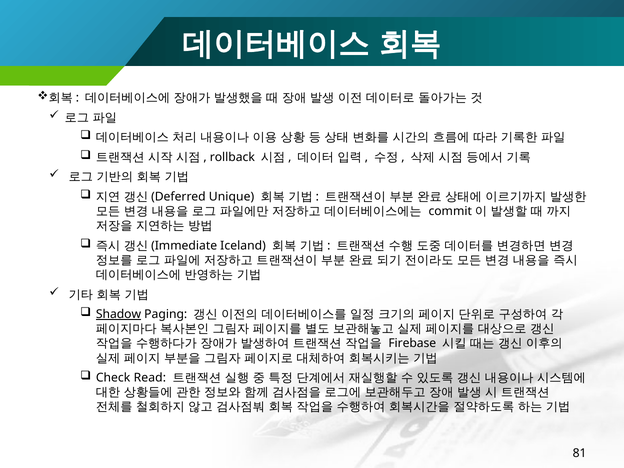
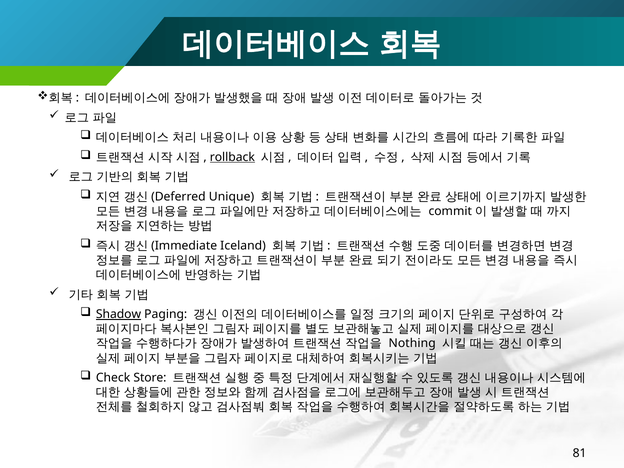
rollback underline: none -> present
Firebase: Firebase -> Nothing
Read: Read -> Store
